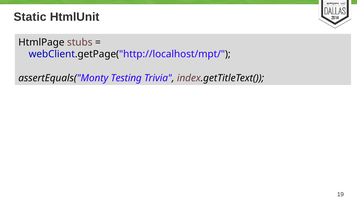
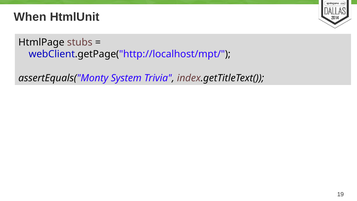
Static: Static -> When
Testing: Testing -> System
